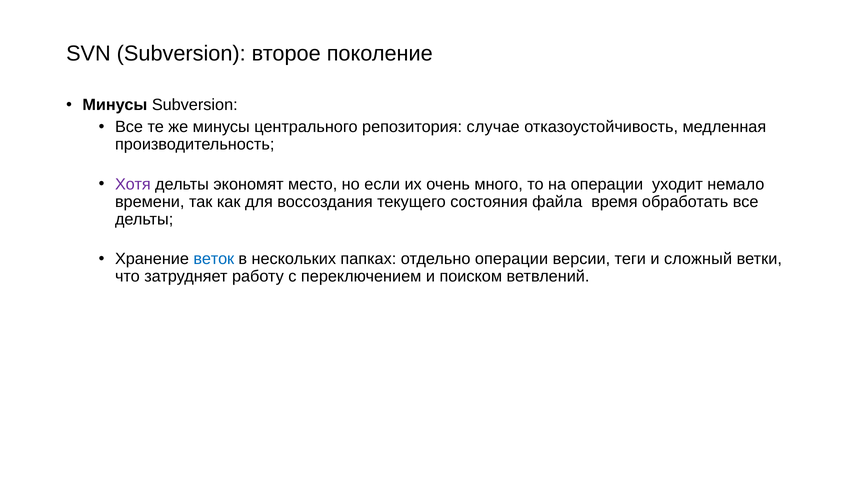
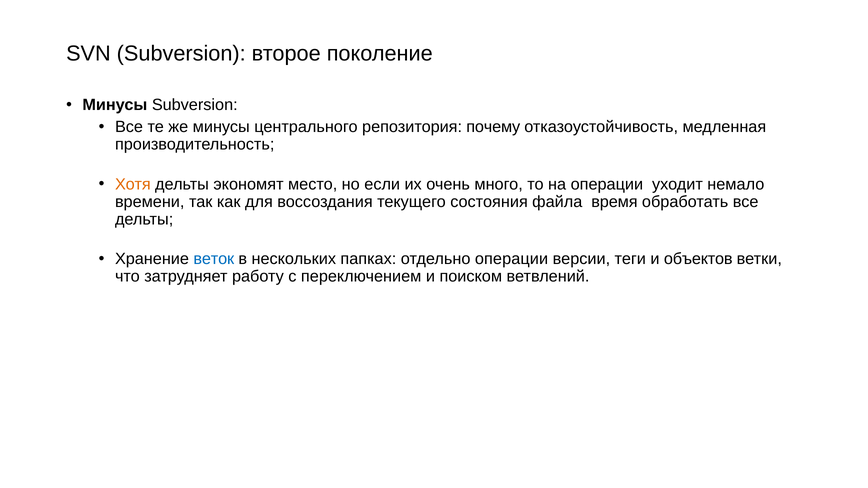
случае: случае -> почему
Хотя colour: purple -> orange
сложный: сложный -> объектов
